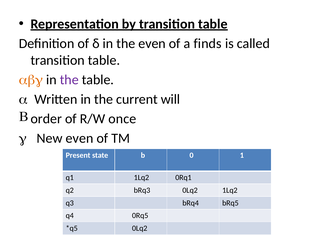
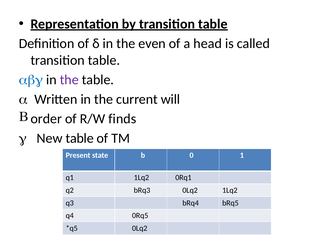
finds: finds -> head
abg colour: orange -> blue
once: once -> finds
New even: even -> table
